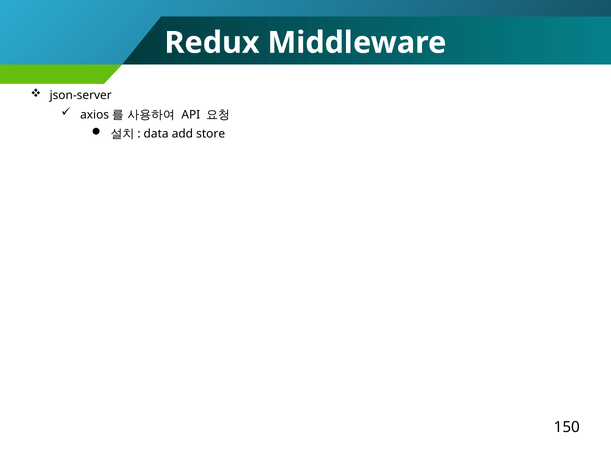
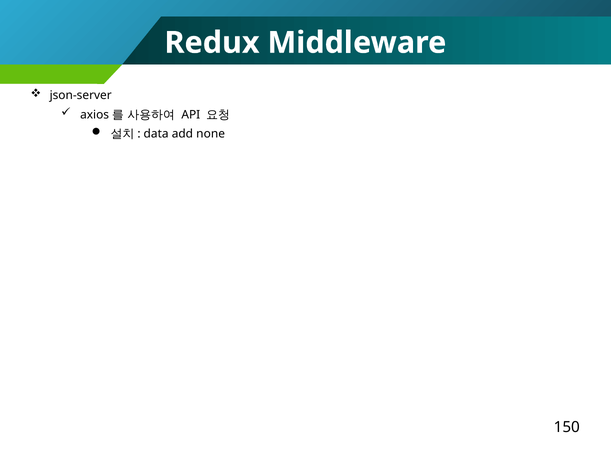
store: store -> none
